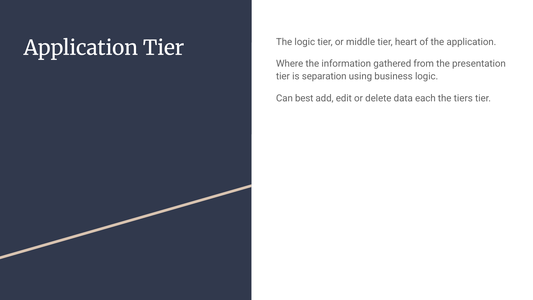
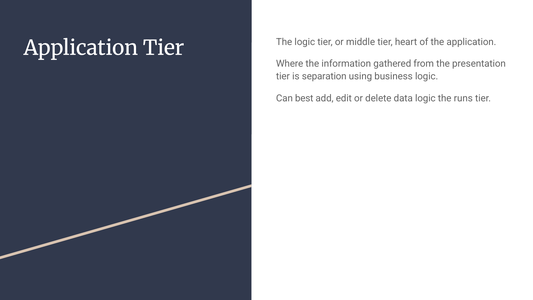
data each: each -> logic
tiers: tiers -> runs
